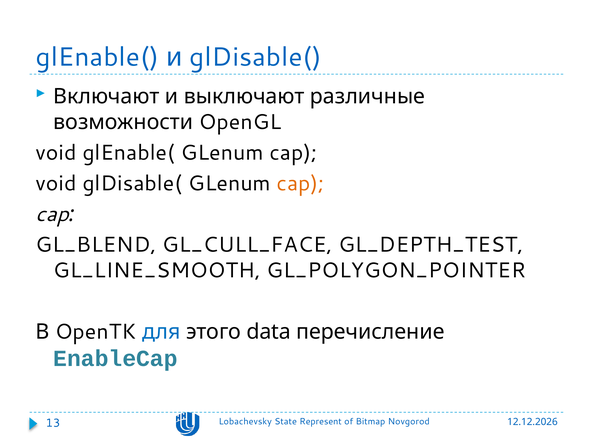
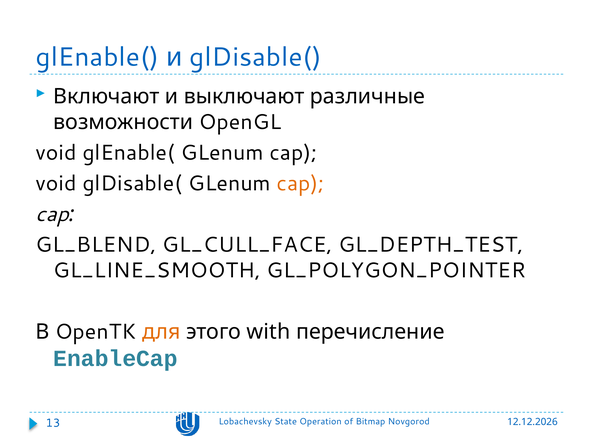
для colour: blue -> orange
data: data -> with
Represent: Represent -> Operation
